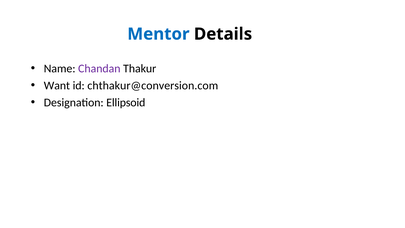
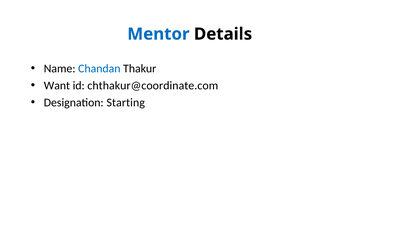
Chandan colour: purple -> blue
chthakur@conversion.com: chthakur@conversion.com -> chthakur@coordinate.com
Ellipsoid: Ellipsoid -> Starting
